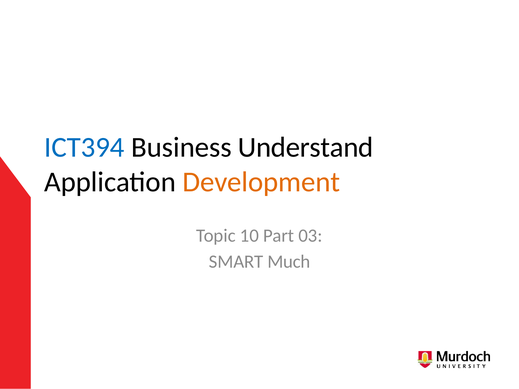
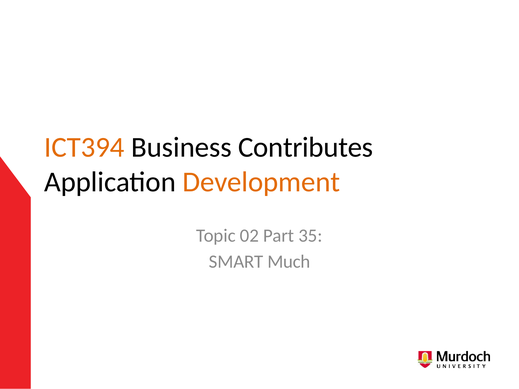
ICT394 colour: blue -> orange
Understand: Understand -> Contributes
10: 10 -> 02
03: 03 -> 35
